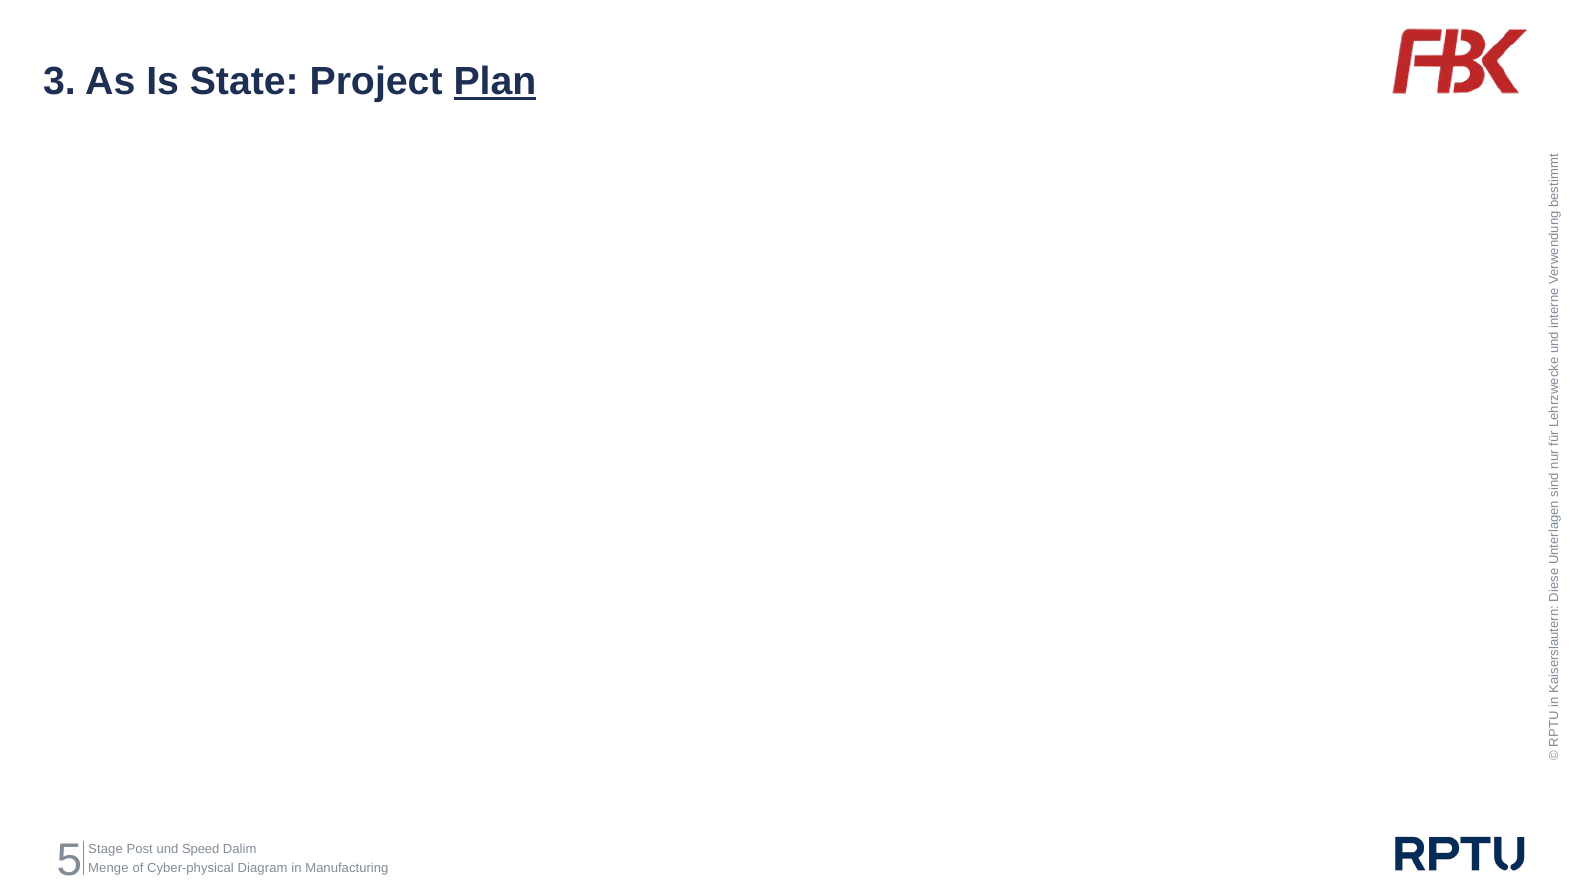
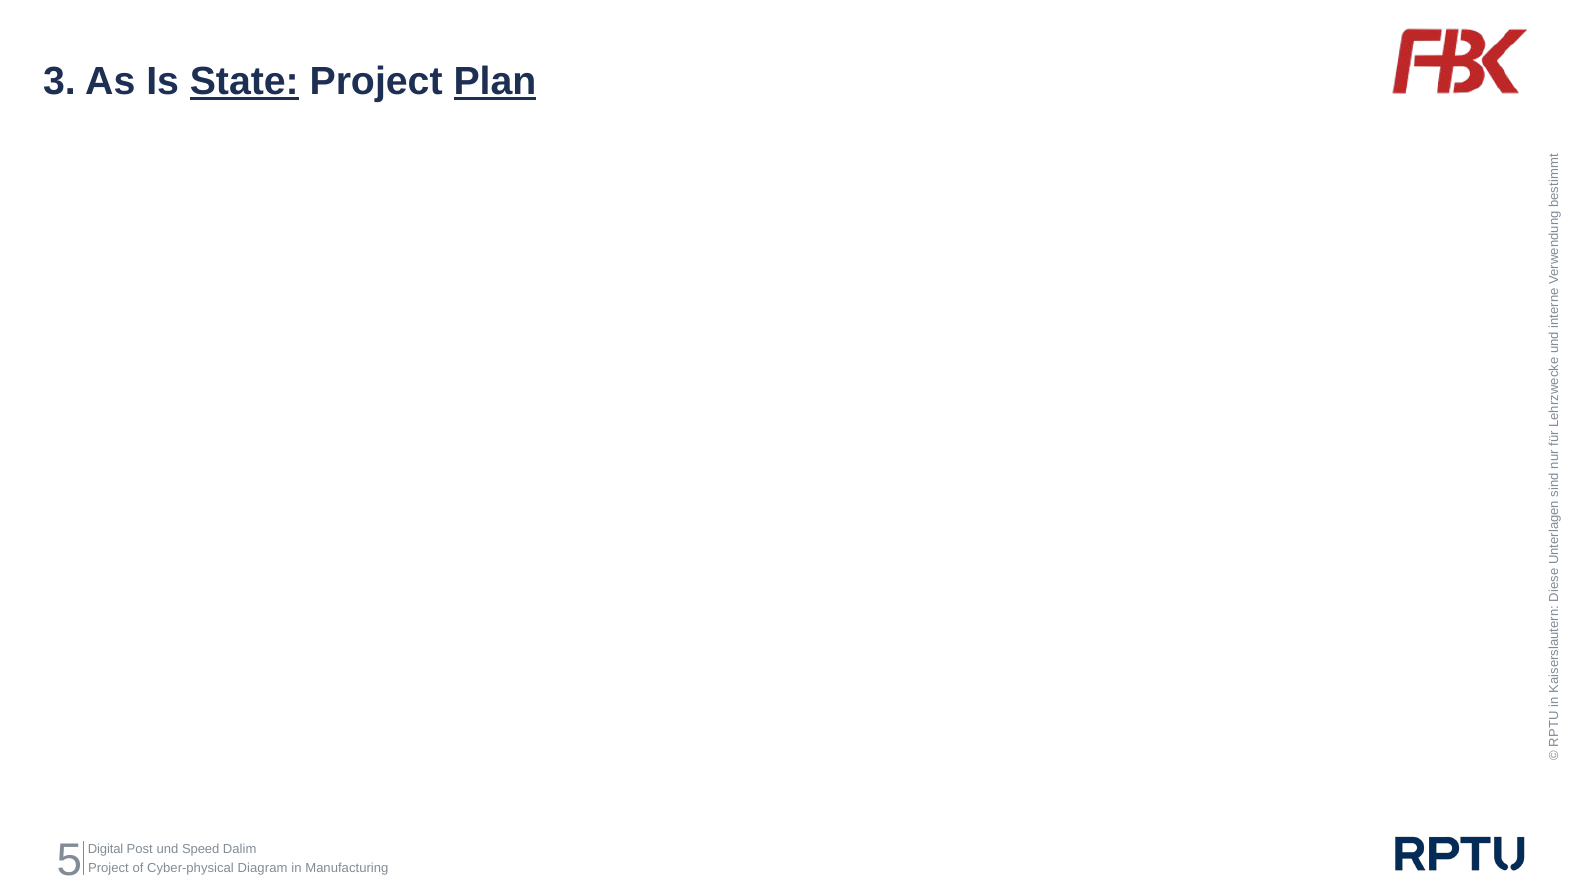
State underline: none -> present
Stage: Stage -> Digital
Menge at (108, 869): Menge -> Project
